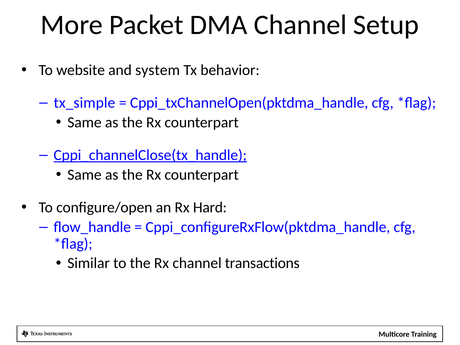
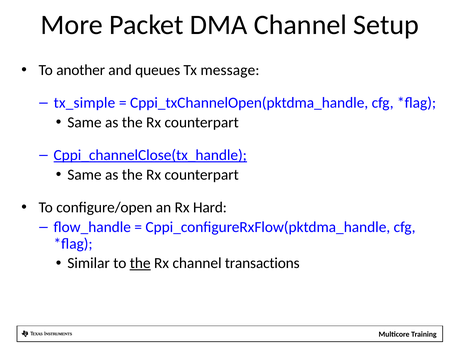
website: website -> another
system: system -> queues
behavior: behavior -> message
the at (140, 263) underline: none -> present
